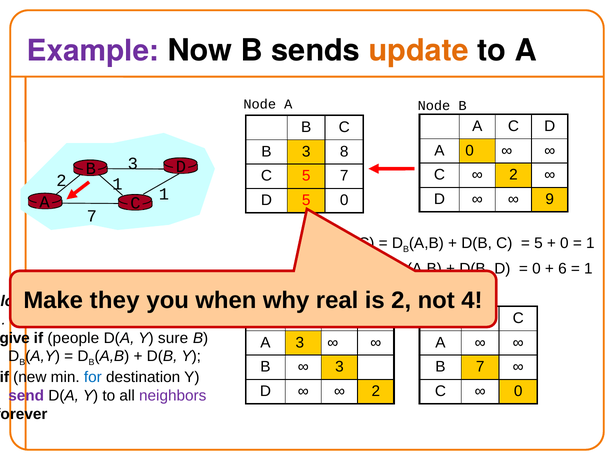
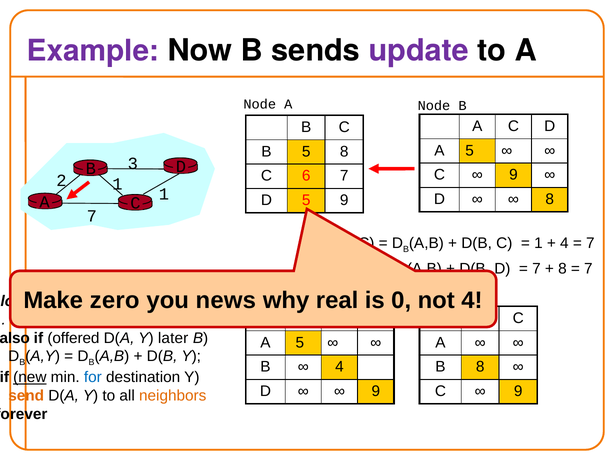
update colour: orange -> purple
0 at (470, 151): 0 -> 5
B 3: 3 -> 5
2 at (513, 175): 2 -> 9
C 5: 5 -> 6
9 at (550, 199): 9 -> 8
5 0: 0 -> 9
5 at (538, 244): 5 -> 1
0 at (564, 244): 0 -> 4
1 at (590, 244): 1 -> 7
0 at (536, 269): 0 -> 7
6 at (562, 269): 6 -> 8
1 at (588, 269): 1 -> 7
they: they -> zero
when: when -> news
is 2: 2 -> 0
give: give -> also
people: people -> offered
sure: sure -> later
3 at (300, 343): 3 -> 5
3 at (339, 367): 3 -> 4
B 7: 7 -> 8
new underline: none -> present
2 at (376, 392): 2 -> 9
0 at (518, 392): 0 -> 9
send colour: purple -> orange
neighbors colour: purple -> orange
